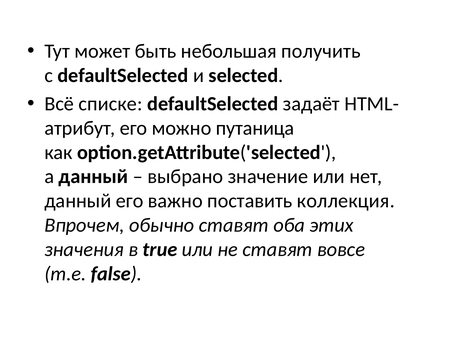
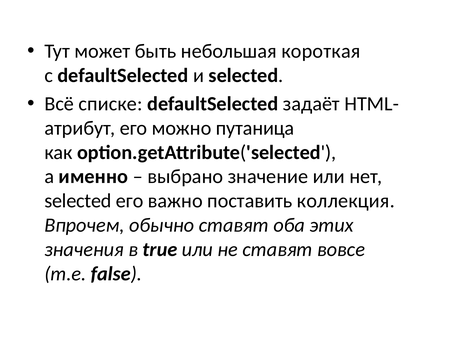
получить: получить -> короткая
а данный: данный -> именно
данный at (78, 201): данный -> selected
